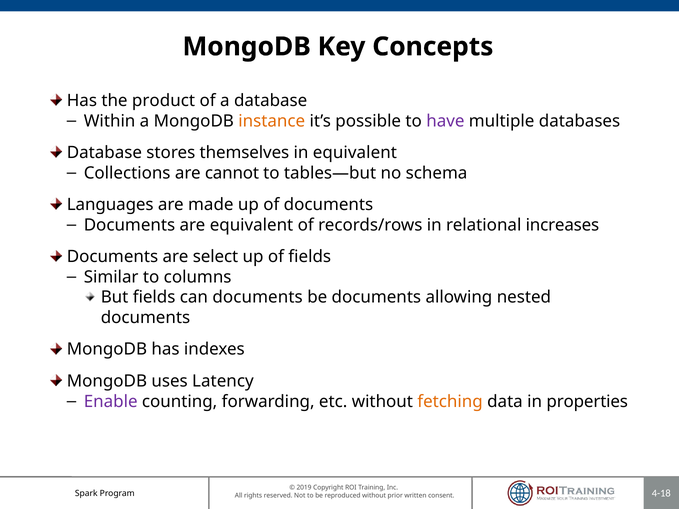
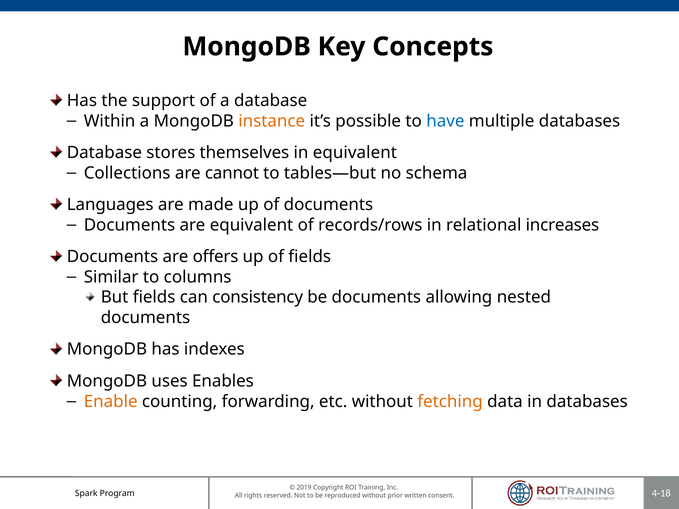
product: product -> support
have colour: purple -> blue
select: select -> offers
can documents: documents -> consistency
Latency: Latency -> Enables
Enable colour: purple -> orange
in properties: properties -> databases
